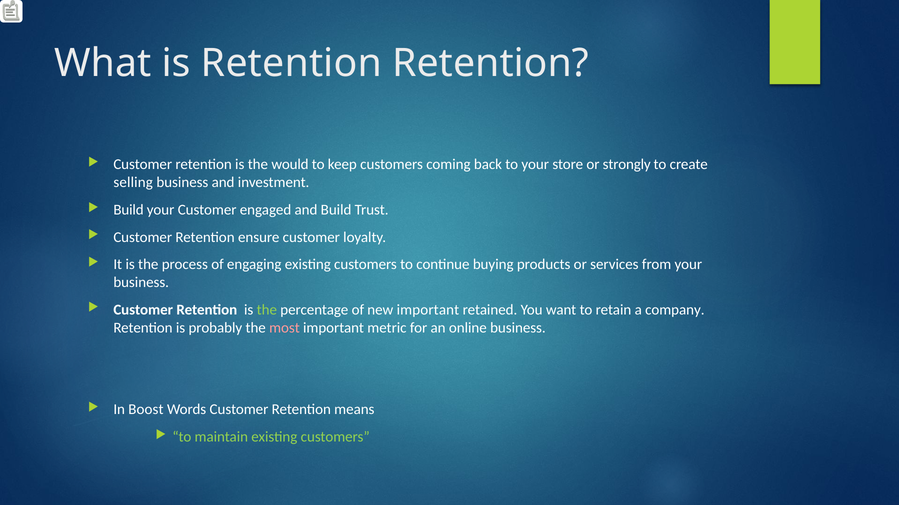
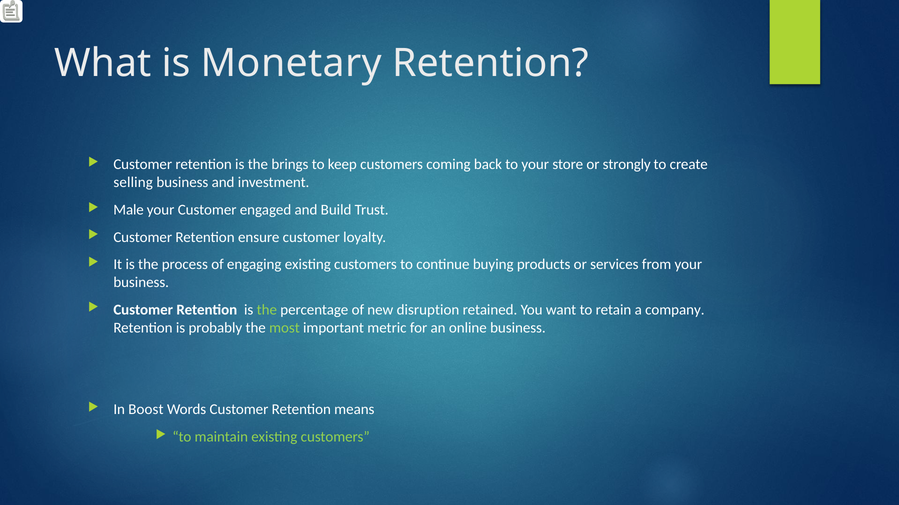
is Retention: Retention -> Monetary
would: would -> brings
Build at (129, 210): Build -> Male
new important: important -> disruption
most colour: pink -> light green
